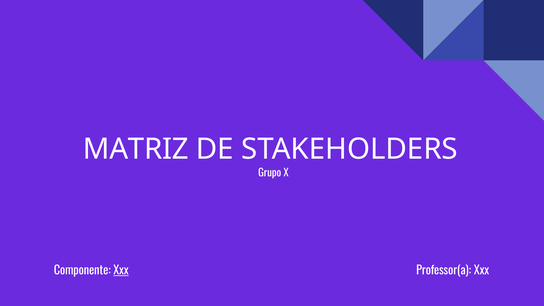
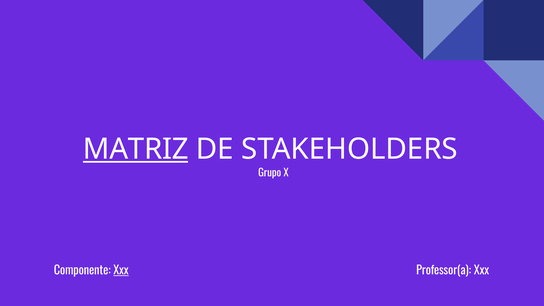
MATRIZ underline: none -> present
